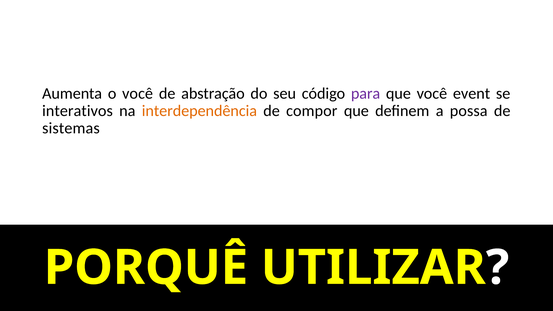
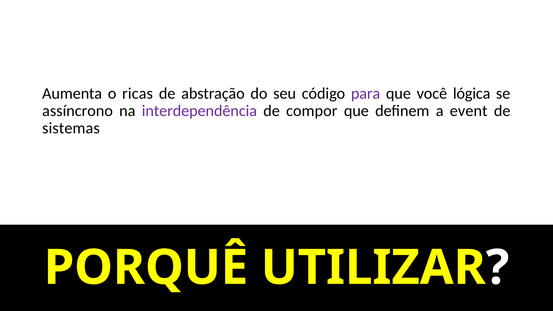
o você: você -> ricas
event: event -> lógica
interativos: interativos -> assíncrono
interdependência colour: orange -> purple
possa: possa -> event
